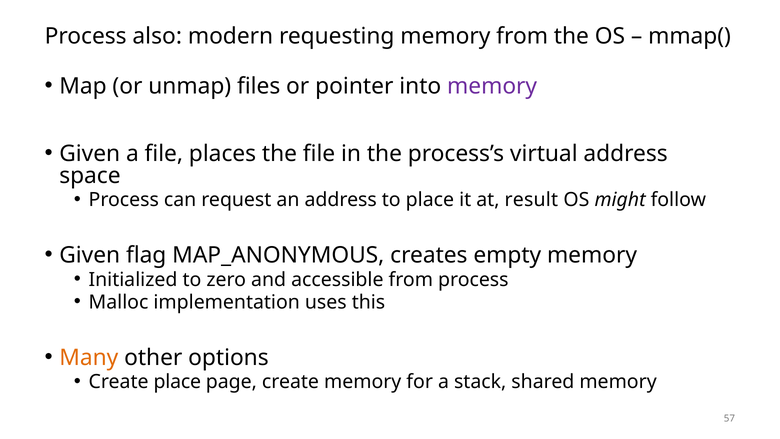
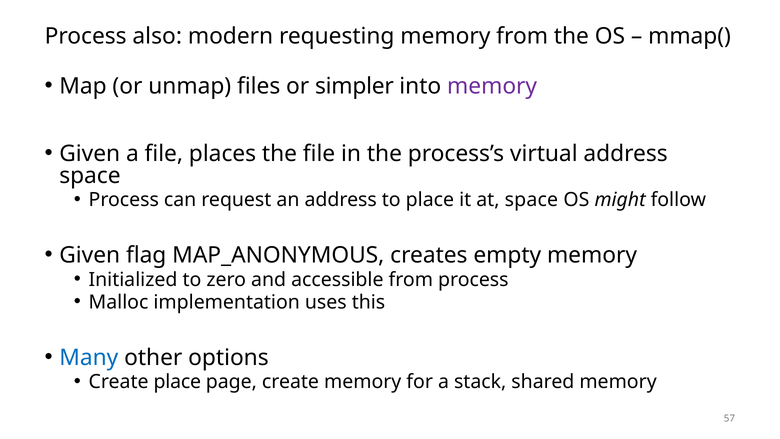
pointer: pointer -> simpler
at result: result -> space
Many colour: orange -> blue
